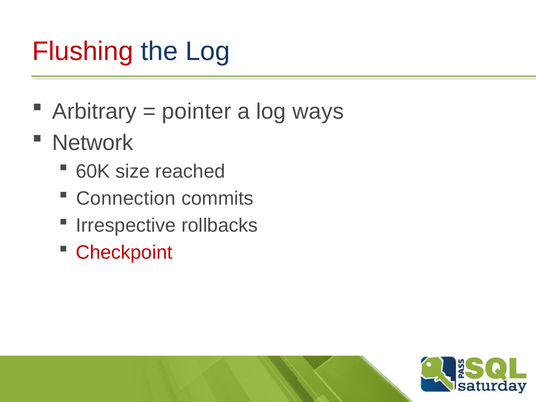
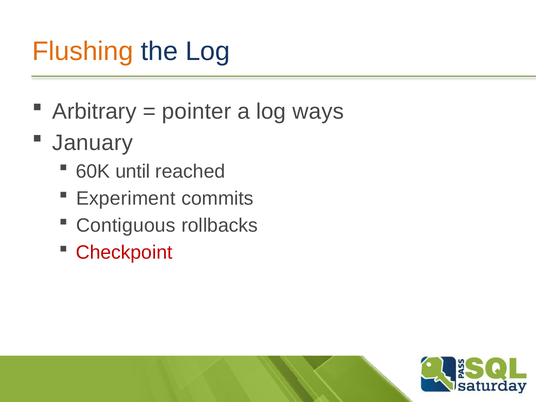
Flushing colour: red -> orange
Network: Network -> January
size: size -> until
Connection: Connection -> Experiment
Irrespective: Irrespective -> Contiguous
